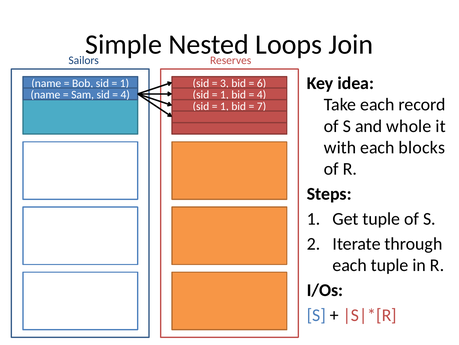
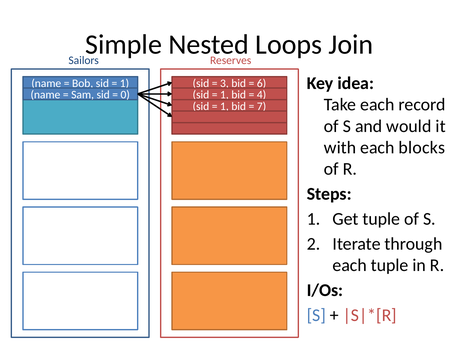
4 at (125, 95): 4 -> 0
whole: whole -> would
